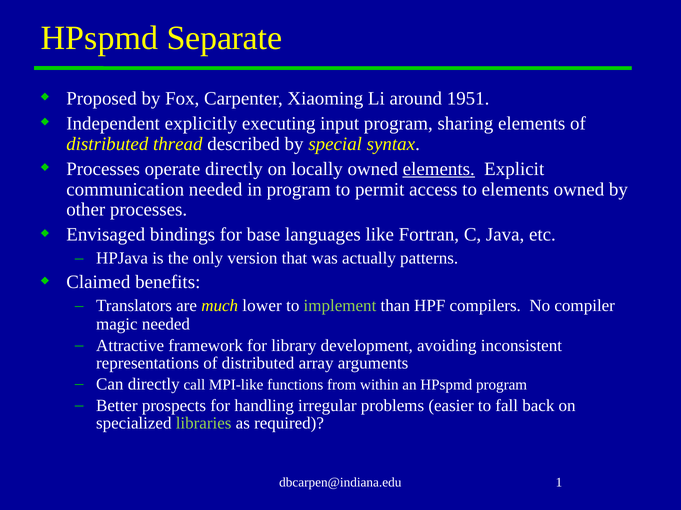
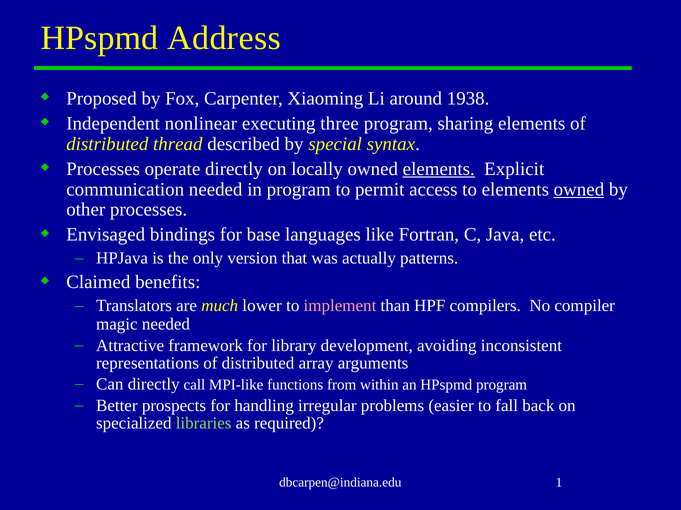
Separate: Separate -> Address
1951: 1951 -> 1938
explicitly: explicitly -> nonlinear
input: input -> three
owned at (579, 190) underline: none -> present
implement colour: light green -> pink
